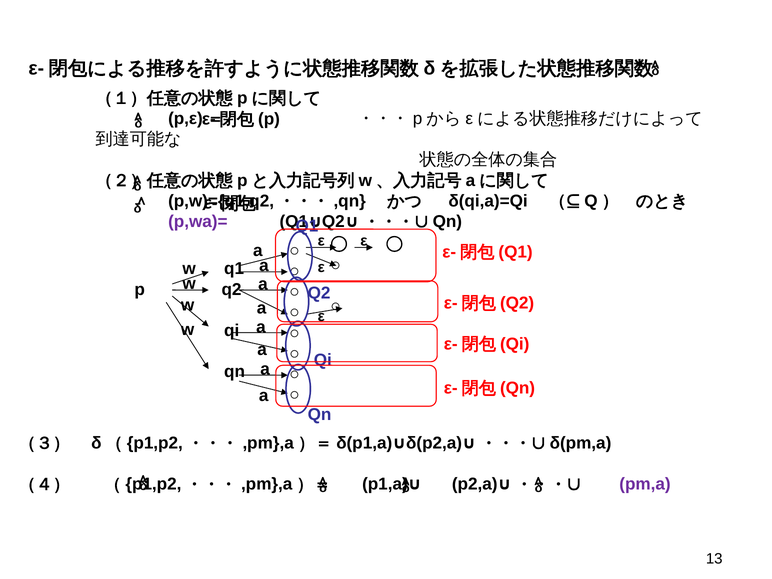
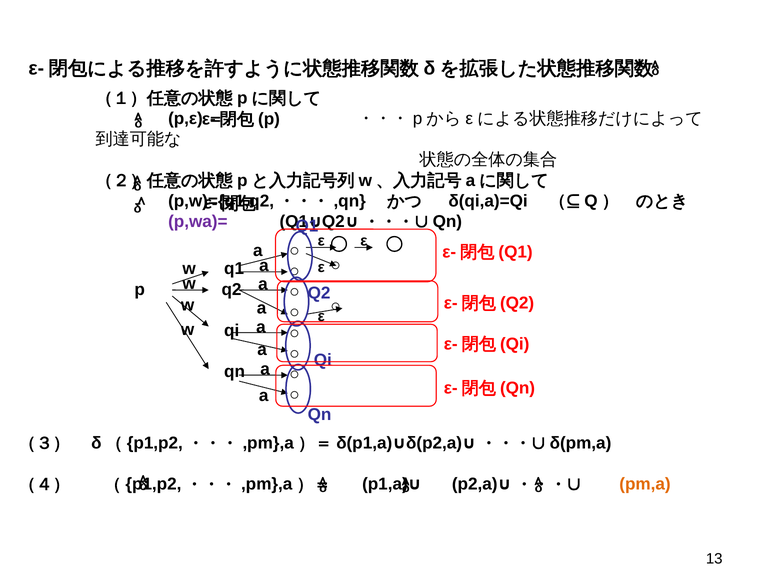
pm,a colour: purple -> orange
